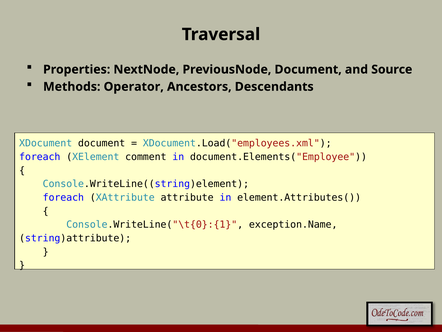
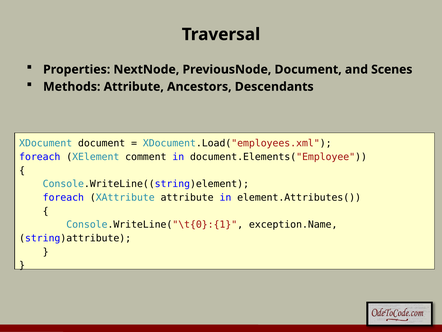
Source: Source -> Scenes
Methods Operator: Operator -> Attribute
